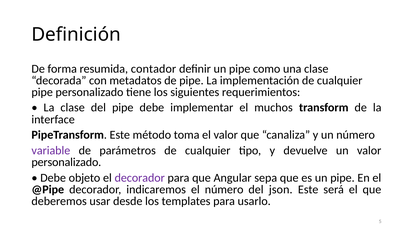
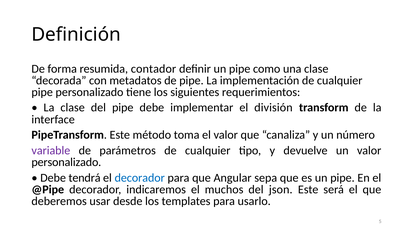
muchos: muchos -> división
objeto: objeto -> tendrá
decorador at (140, 178) colour: purple -> blue
el número: número -> muchos
